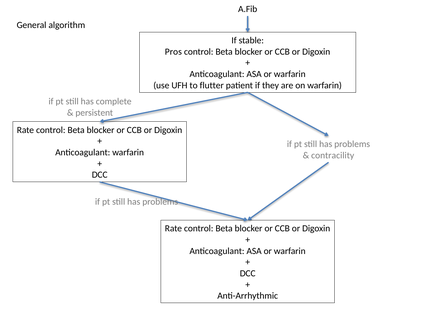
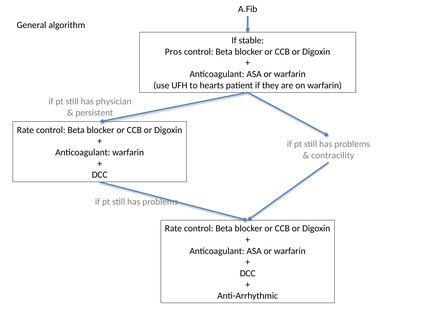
flutter: flutter -> hearts
complete: complete -> physician
